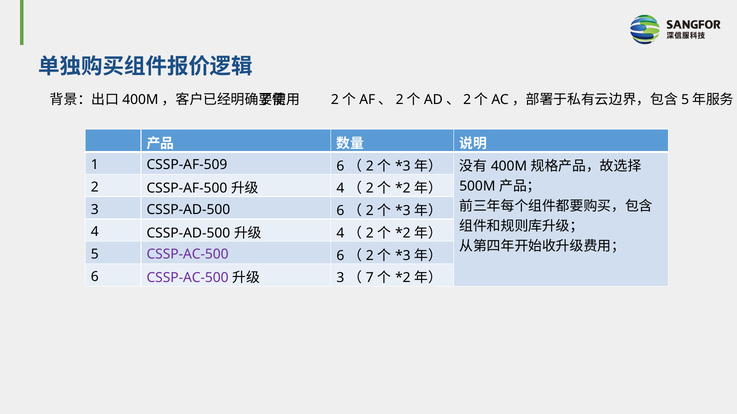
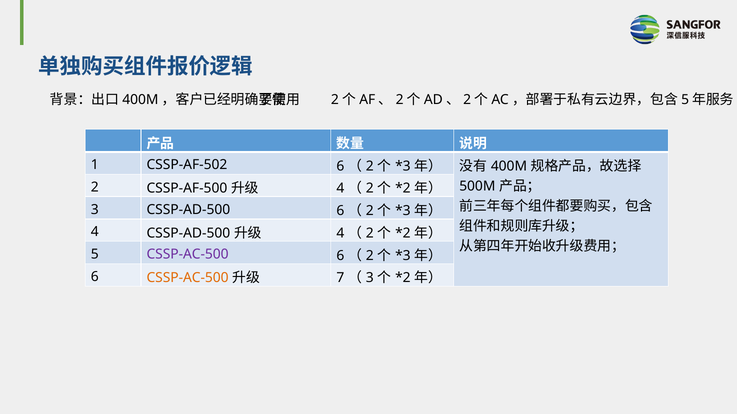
CSSP-AF-509: CSSP-AF-509 -> CSSP-AF-502
CSSP-AC-500 at (188, 278) colour: purple -> orange
3 at (340, 278): 3 -> 7
7 at (370, 278): 7 -> 3
